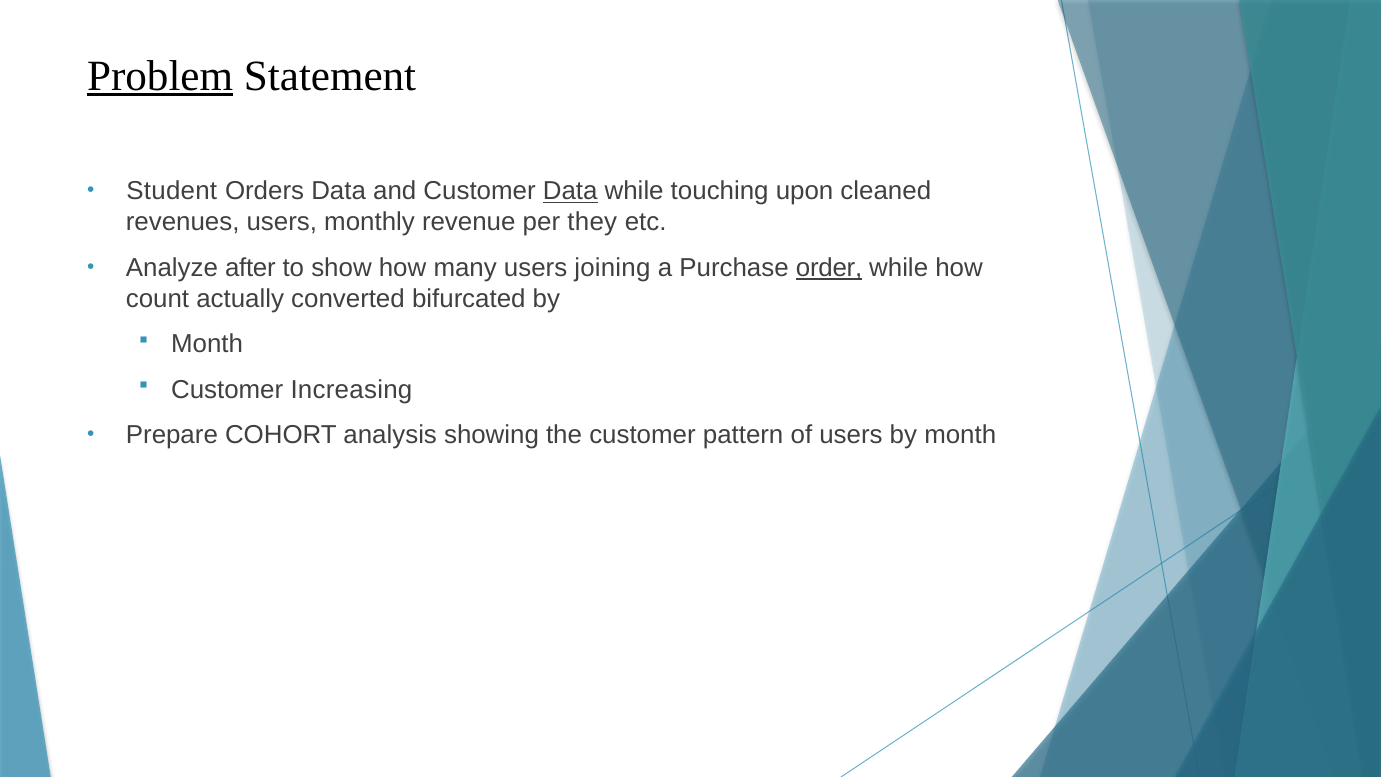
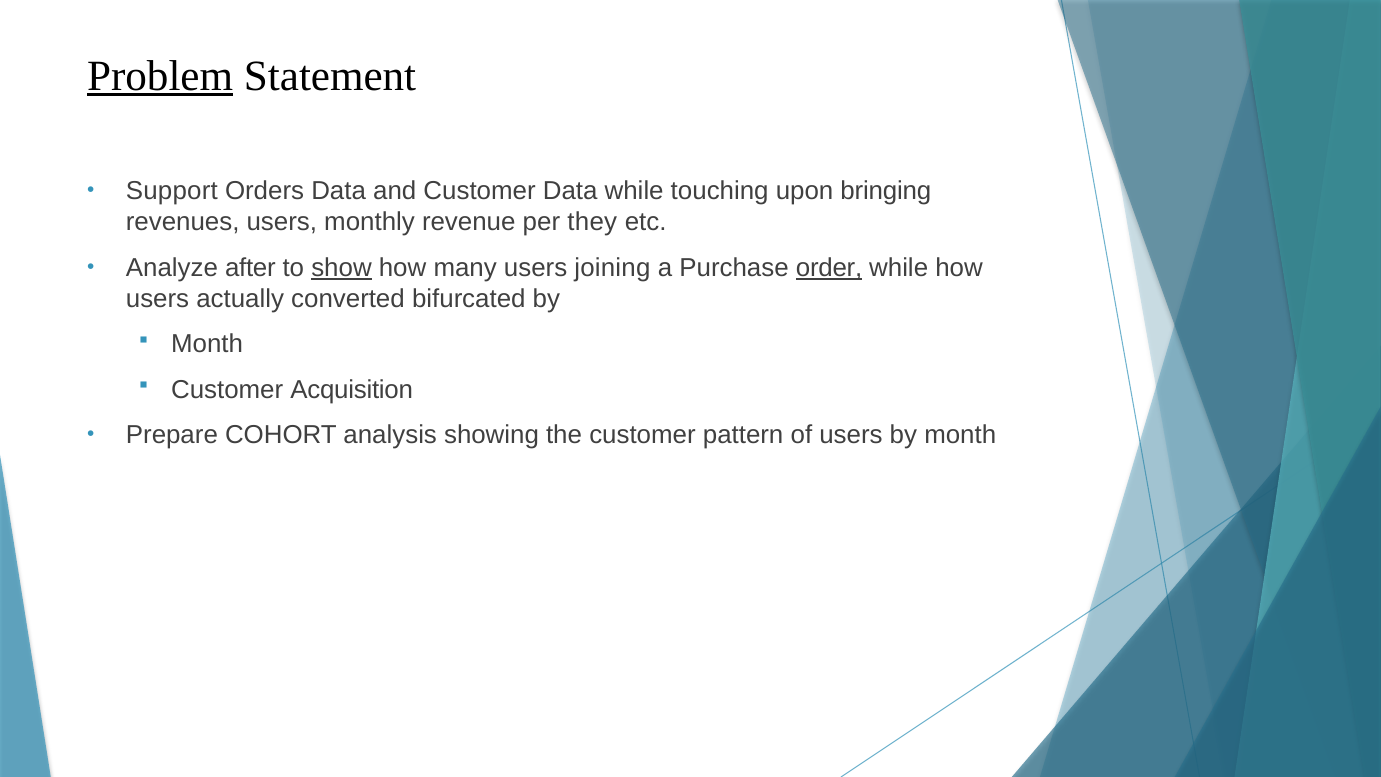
Student: Student -> Support
Data at (570, 191) underline: present -> none
cleaned: cleaned -> bringing
show underline: none -> present
count at (158, 299): count -> users
Increasing: Increasing -> Acquisition
